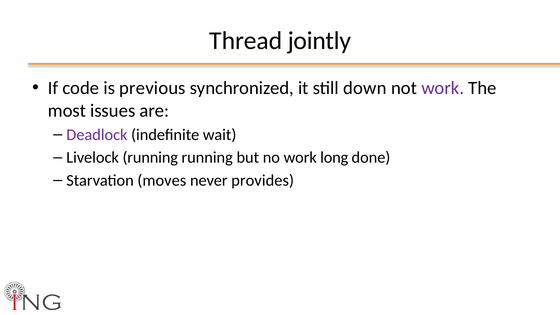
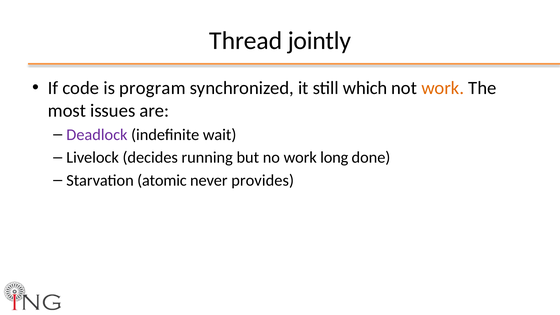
previous: previous -> program
down: down -> which
work at (443, 88) colour: purple -> orange
Livelock running: running -> decides
moves: moves -> atomic
